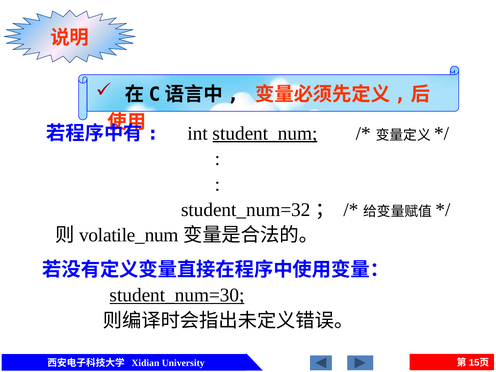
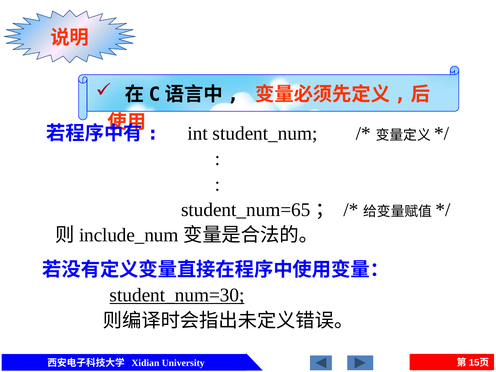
student_num underline: present -> none
student_num=32: student_num=32 -> student_num=65
volatile_num: volatile_num -> include_num
